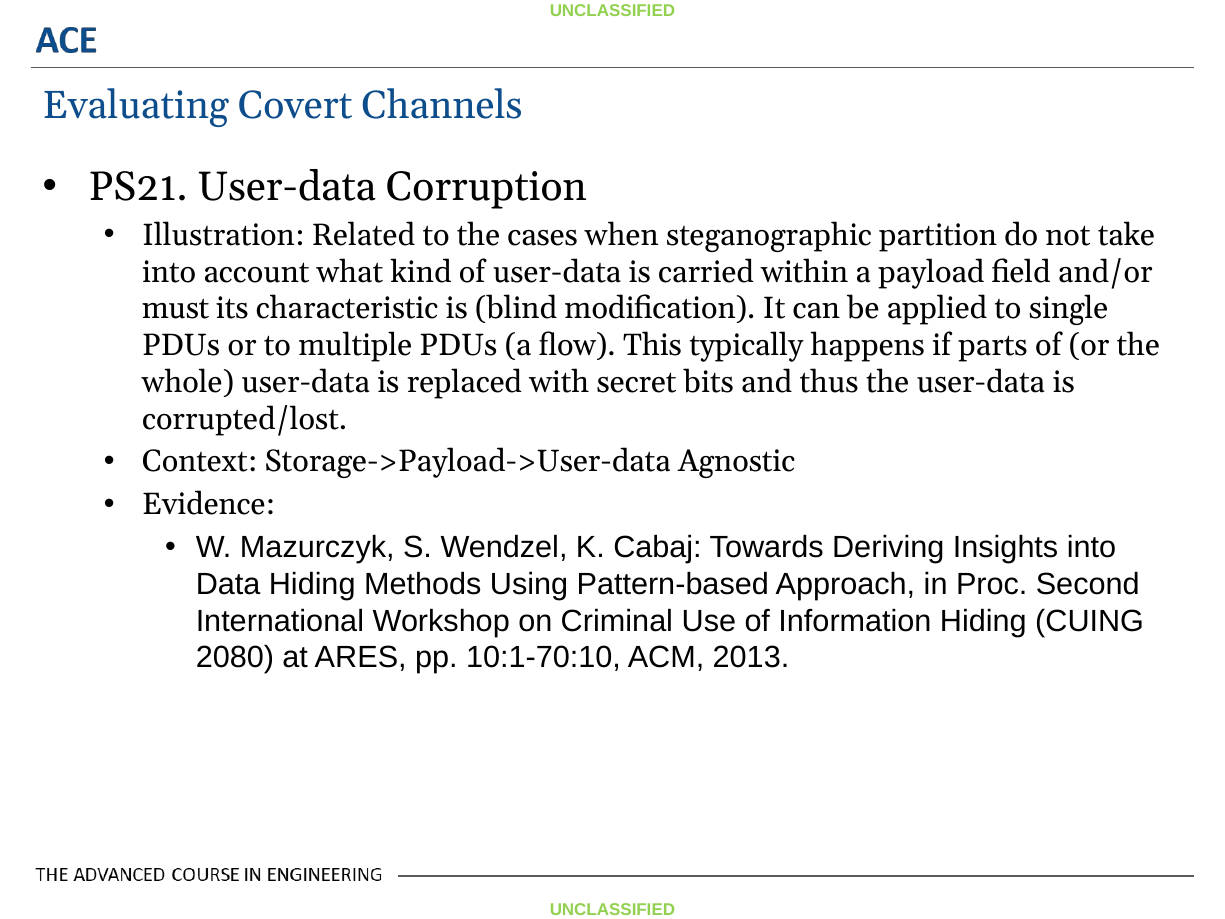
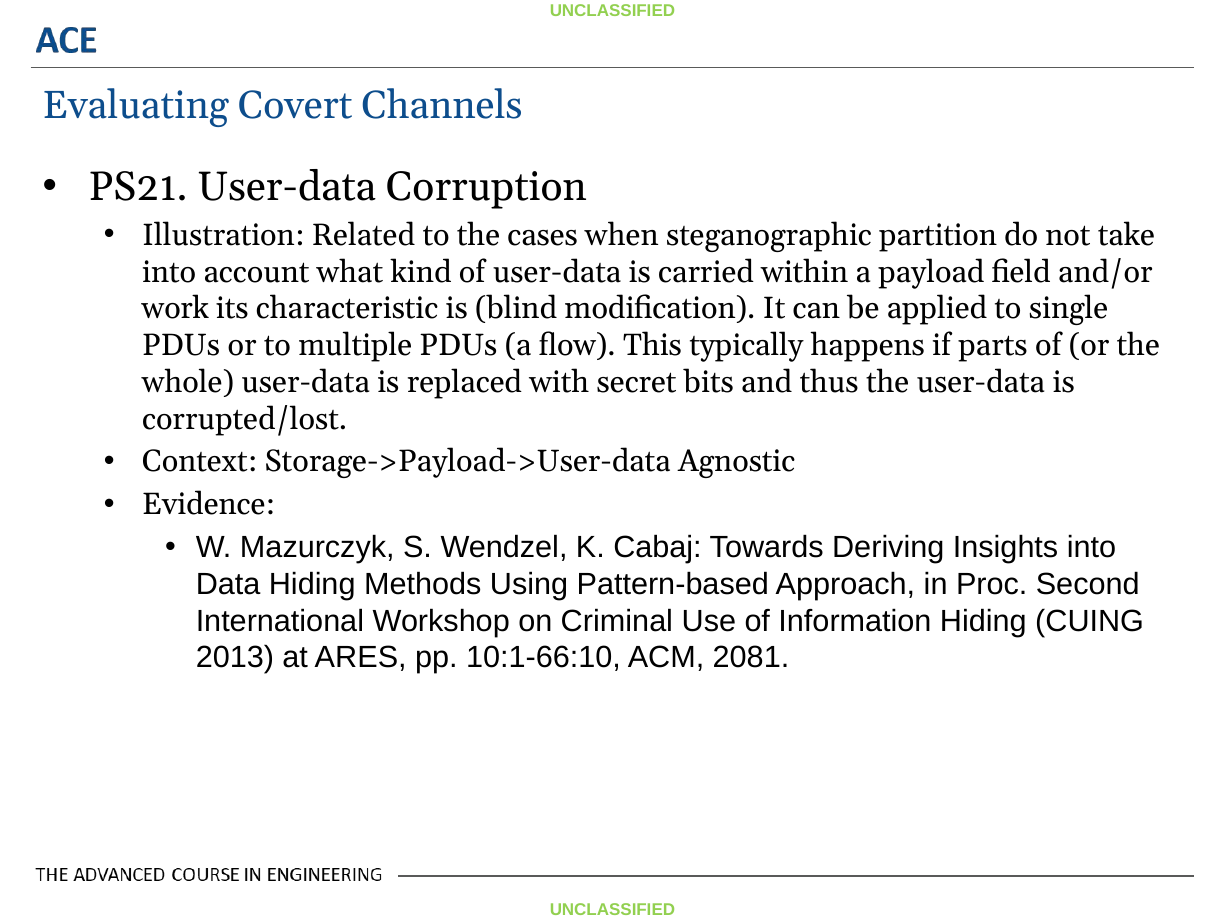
must: must -> work
2080: 2080 -> 2013
10:1-70:10: 10:1-70:10 -> 10:1-66:10
2013: 2013 -> 2081
